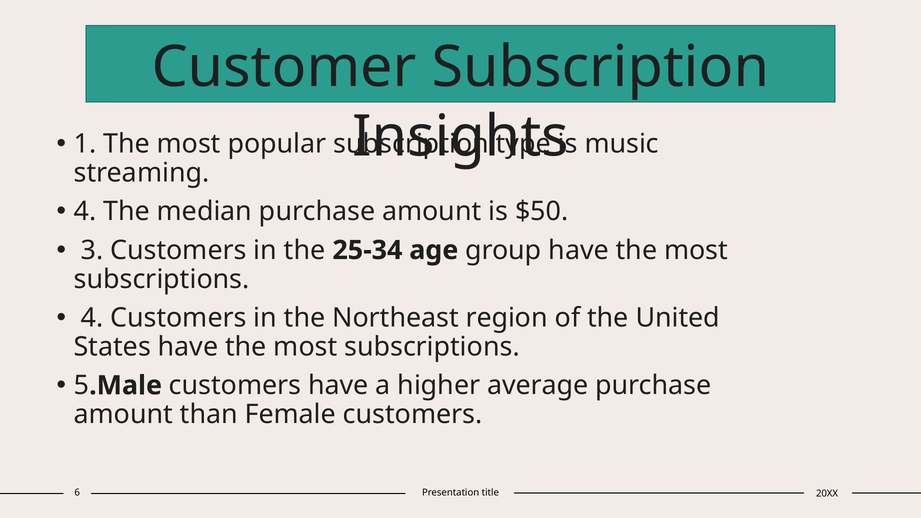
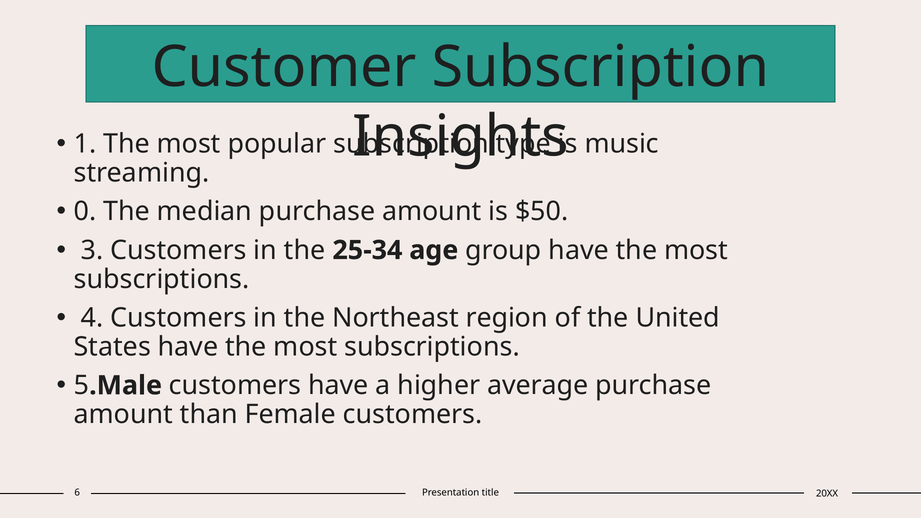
4 at (85, 212): 4 -> 0
